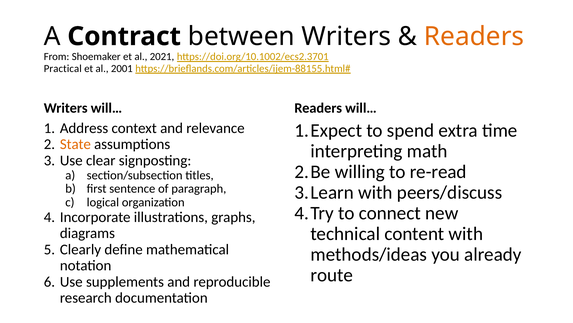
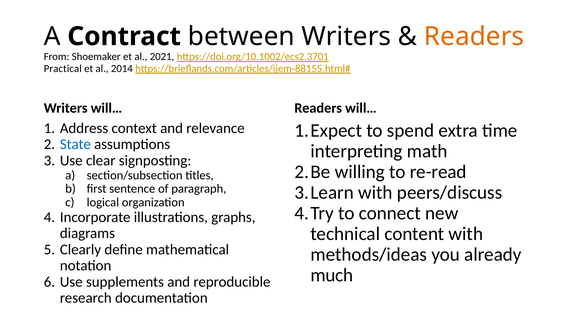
2001: 2001 -> 2014
State colour: orange -> blue
route: route -> much
